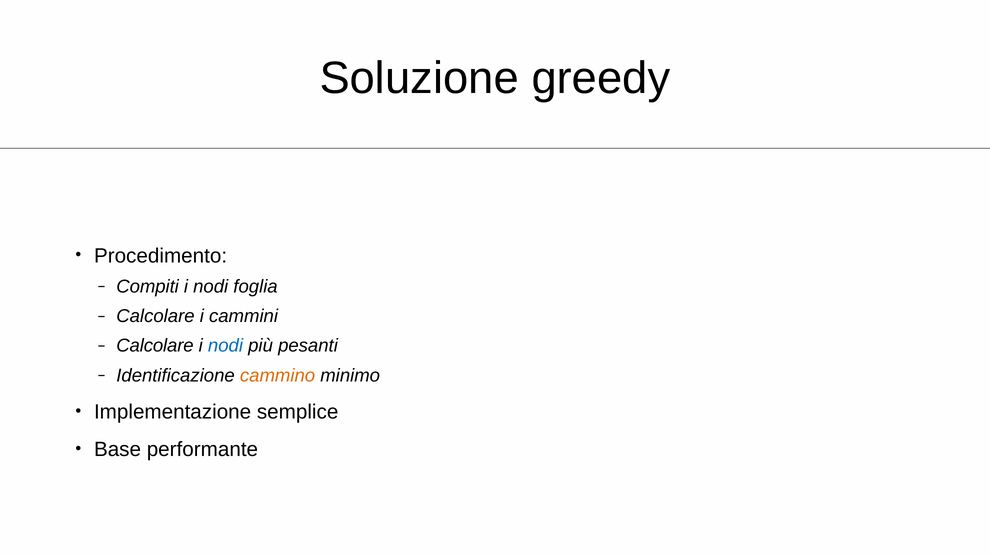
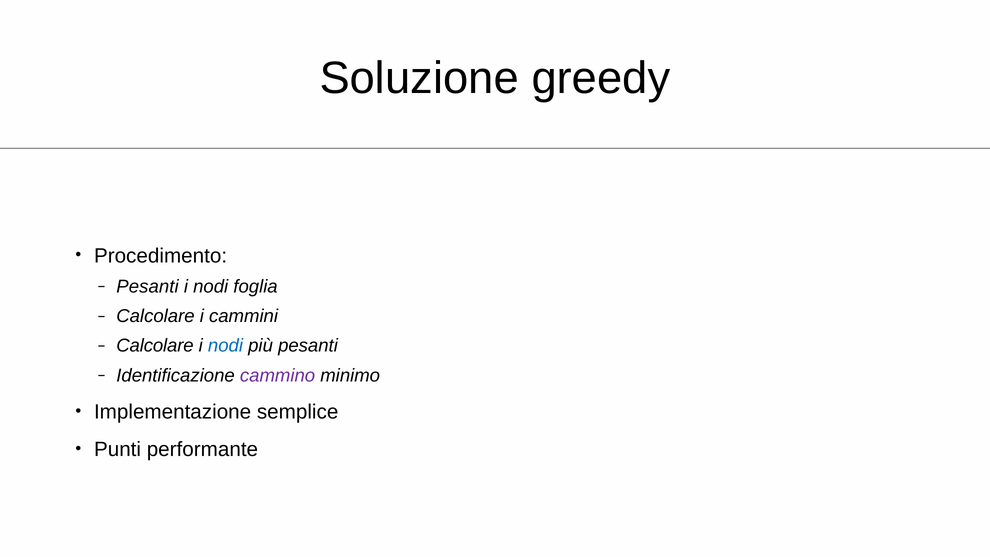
Compiti at (148, 286): Compiti -> Pesanti
cammino colour: orange -> purple
Base: Base -> Punti
